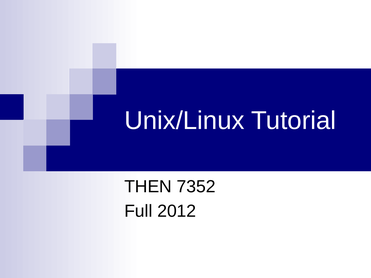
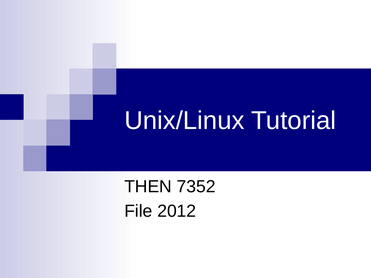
Full: Full -> File
